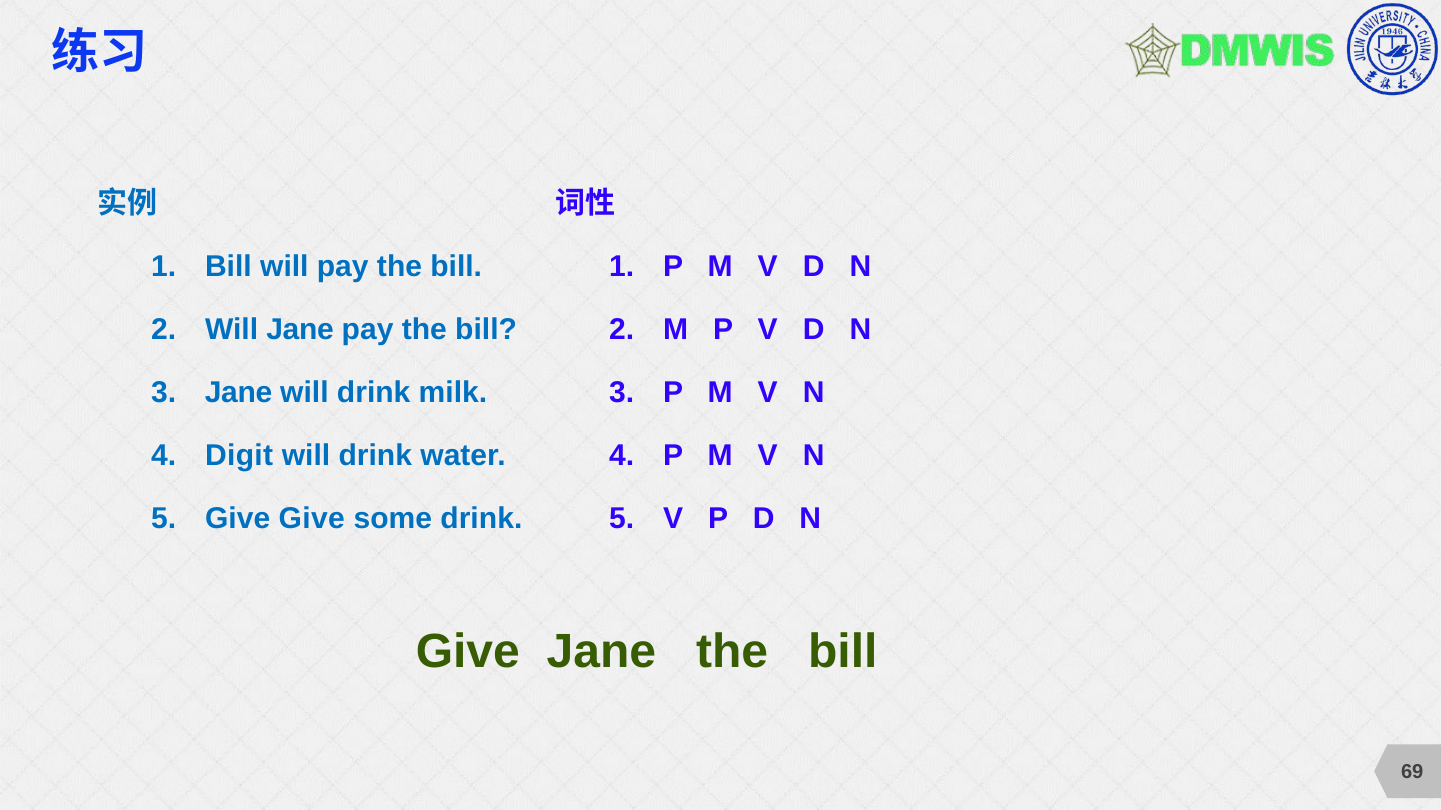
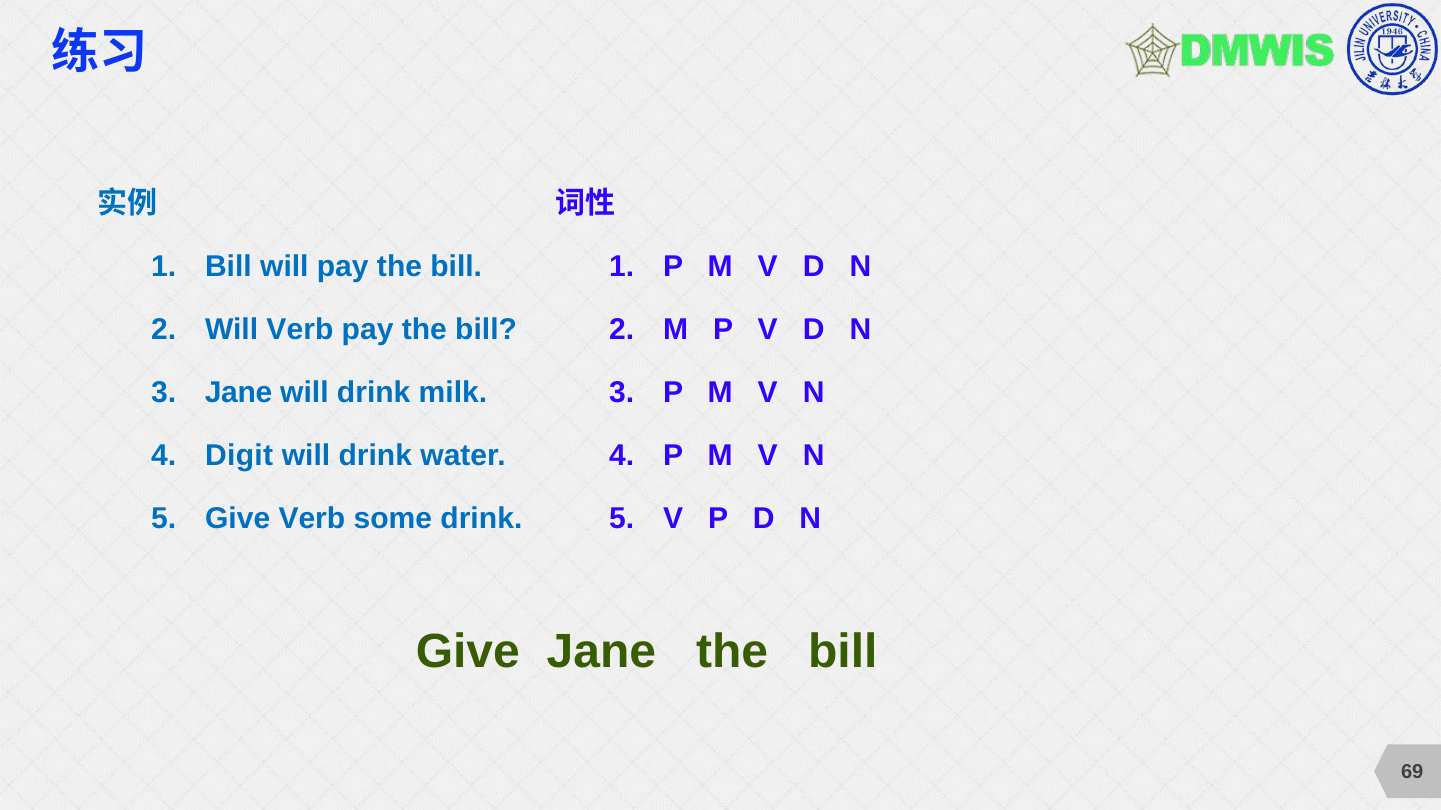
Will Jane: Jane -> Verb
Give Give: Give -> Verb
